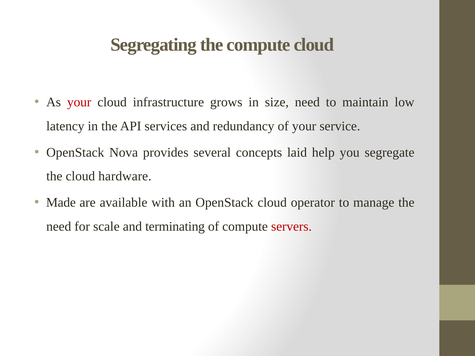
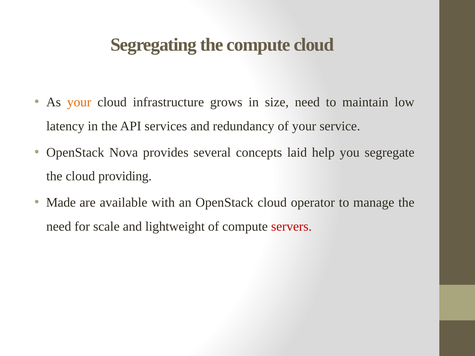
your at (79, 102) colour: red -> orange
hardware: hardware -> providing
terminating: terminating -> lightweight
